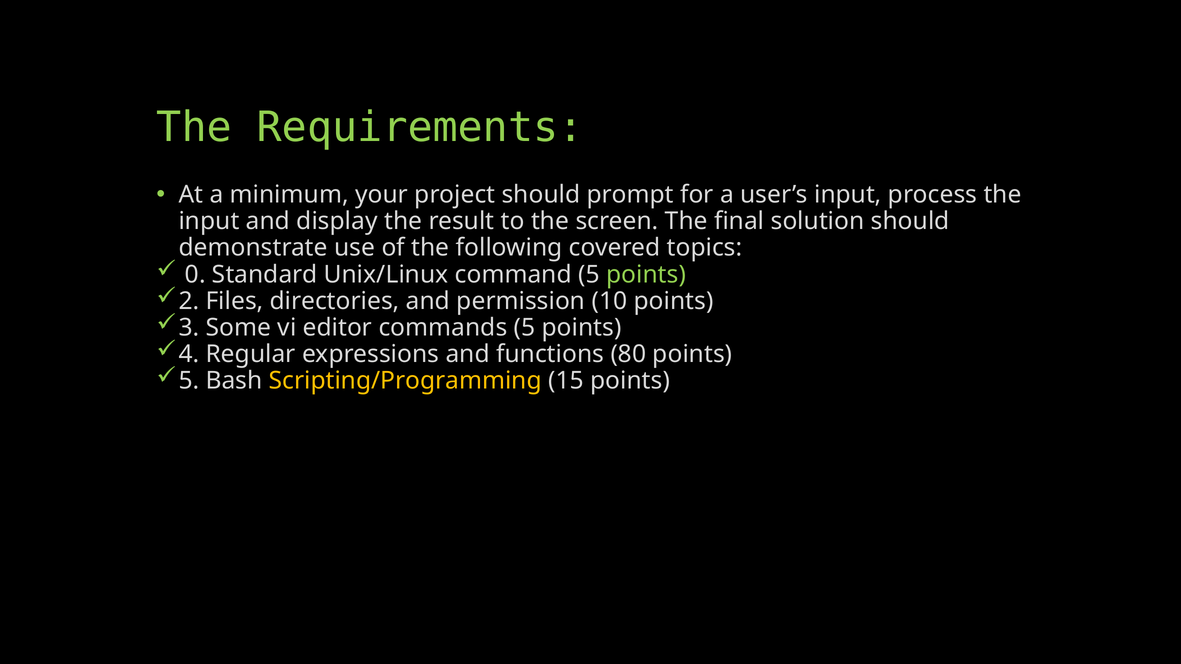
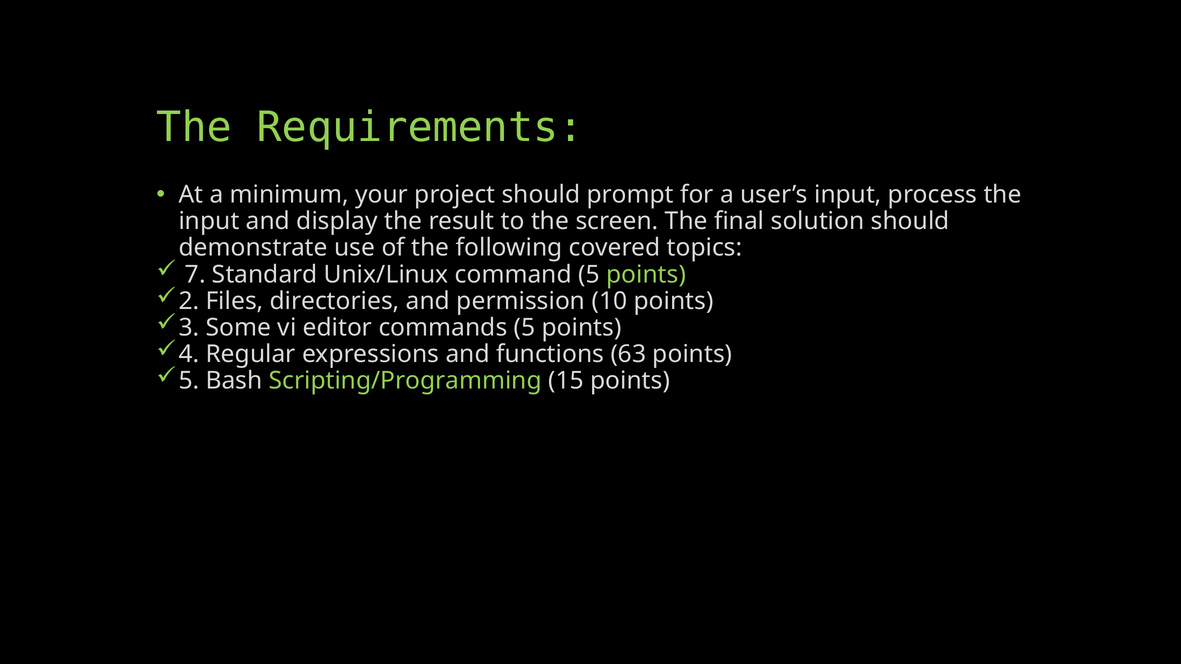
0: 0 -> 7
80: 80 -> 63
Scripting/Programming colour: yellow -> light green
